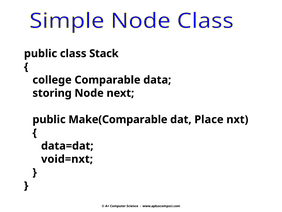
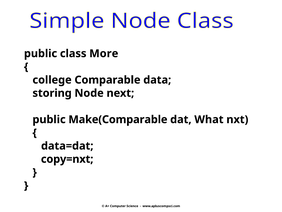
Stack: Stack -> More
Place: Place -> What
void=nxt: void=nxt -> copy=nxt
